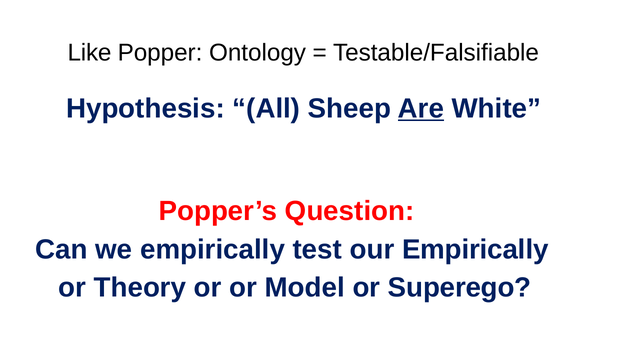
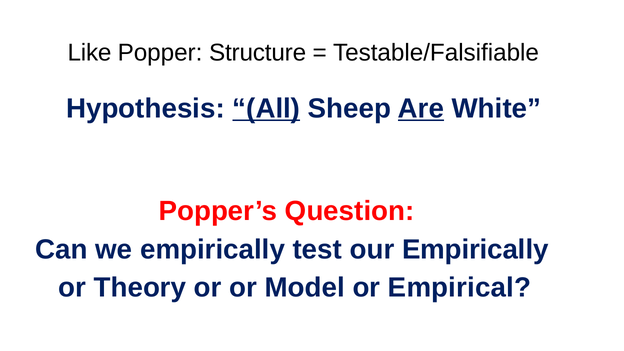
Ontology: Ontology -> Structure
All underline: none -> present
Superego: Superego -> Empirical
